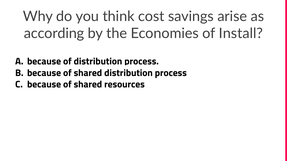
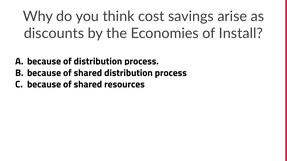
according: according -> discounts
